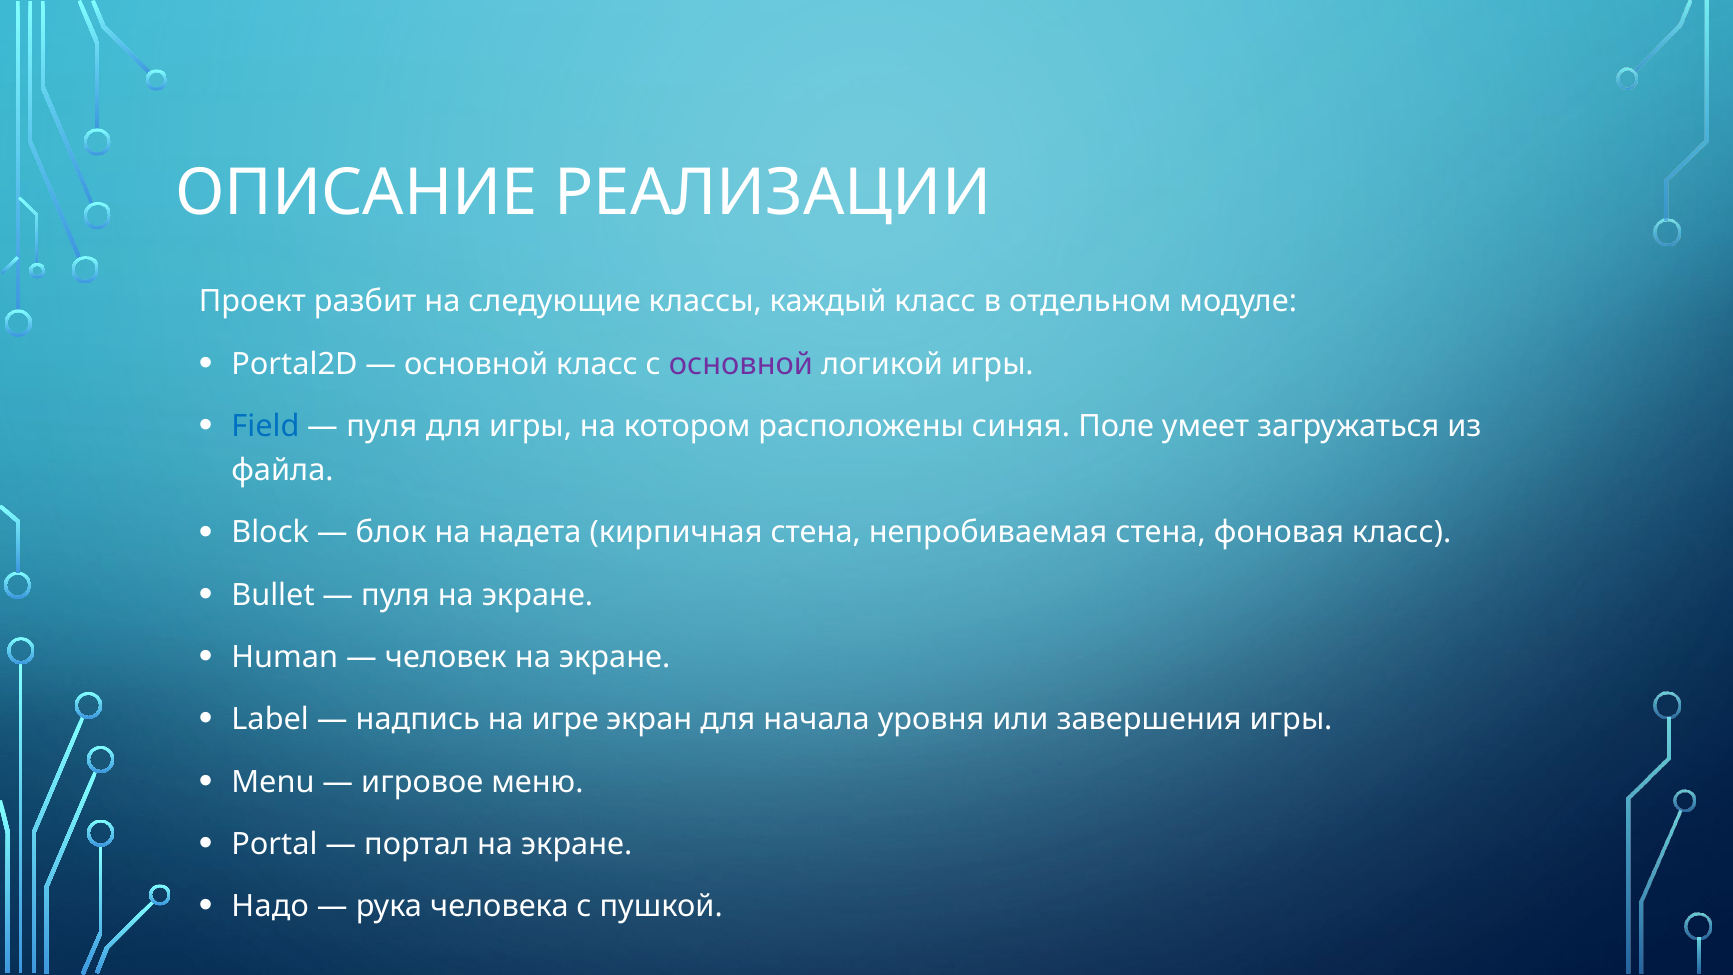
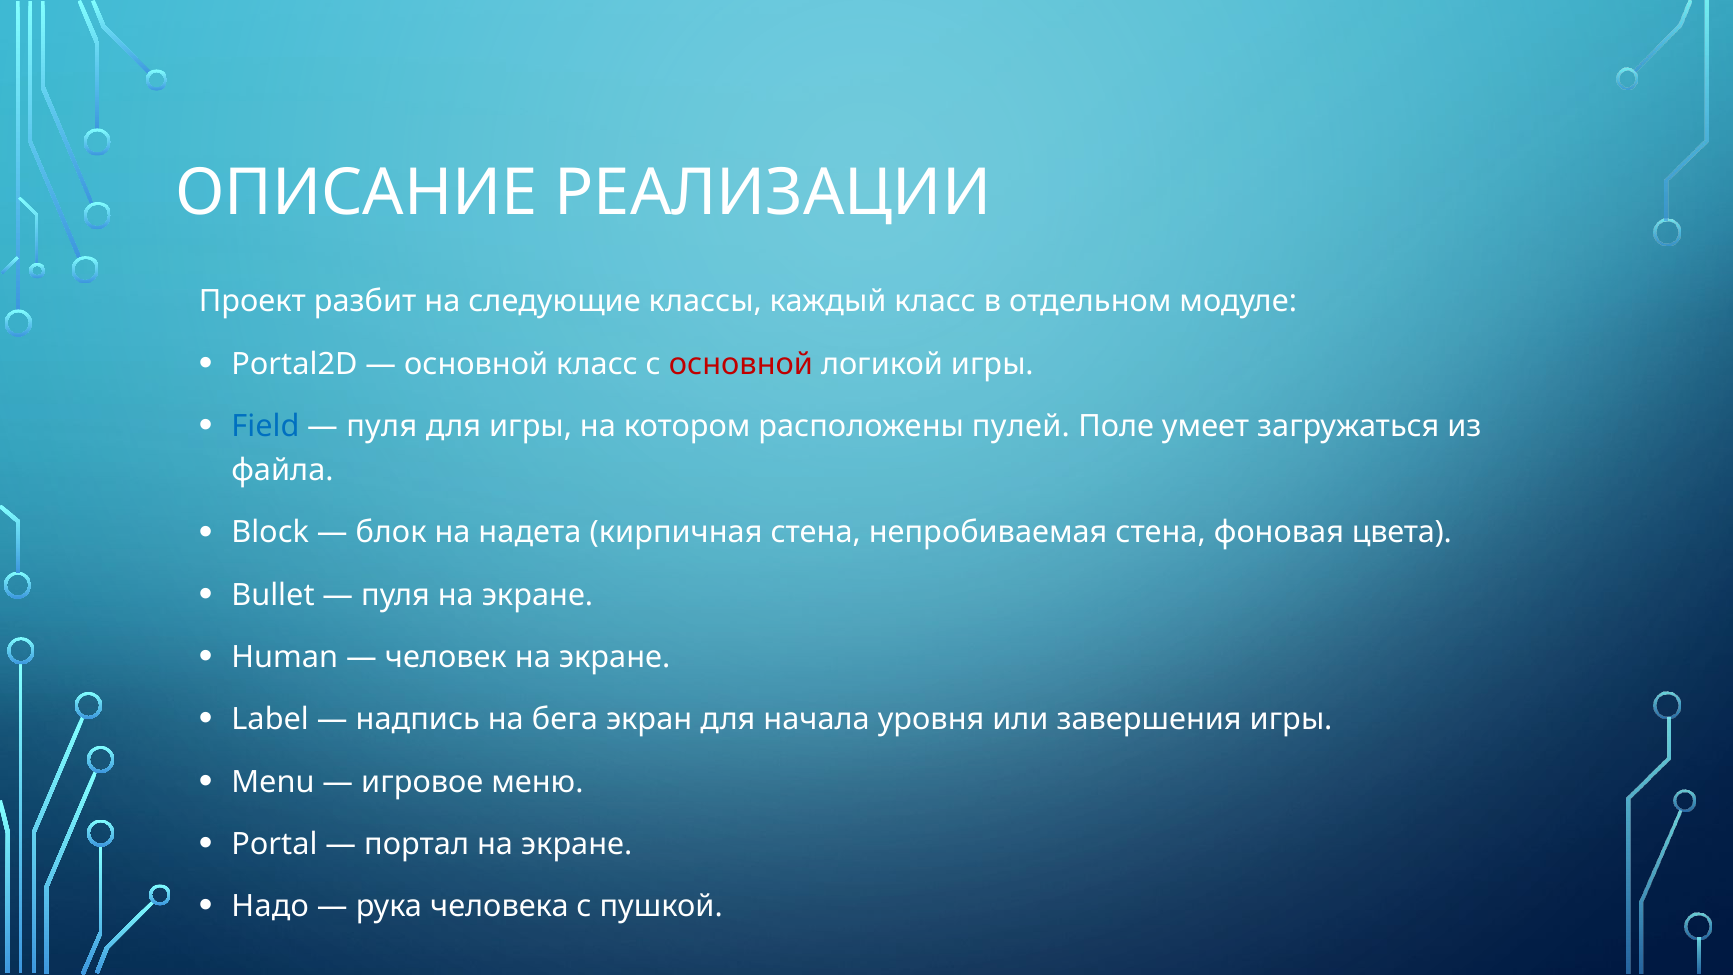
основной at (741, 364) colour: purple -> red
синяя: синяя -> пулей
фоновая класс: класс -> цвета
игре: игре -> бега
